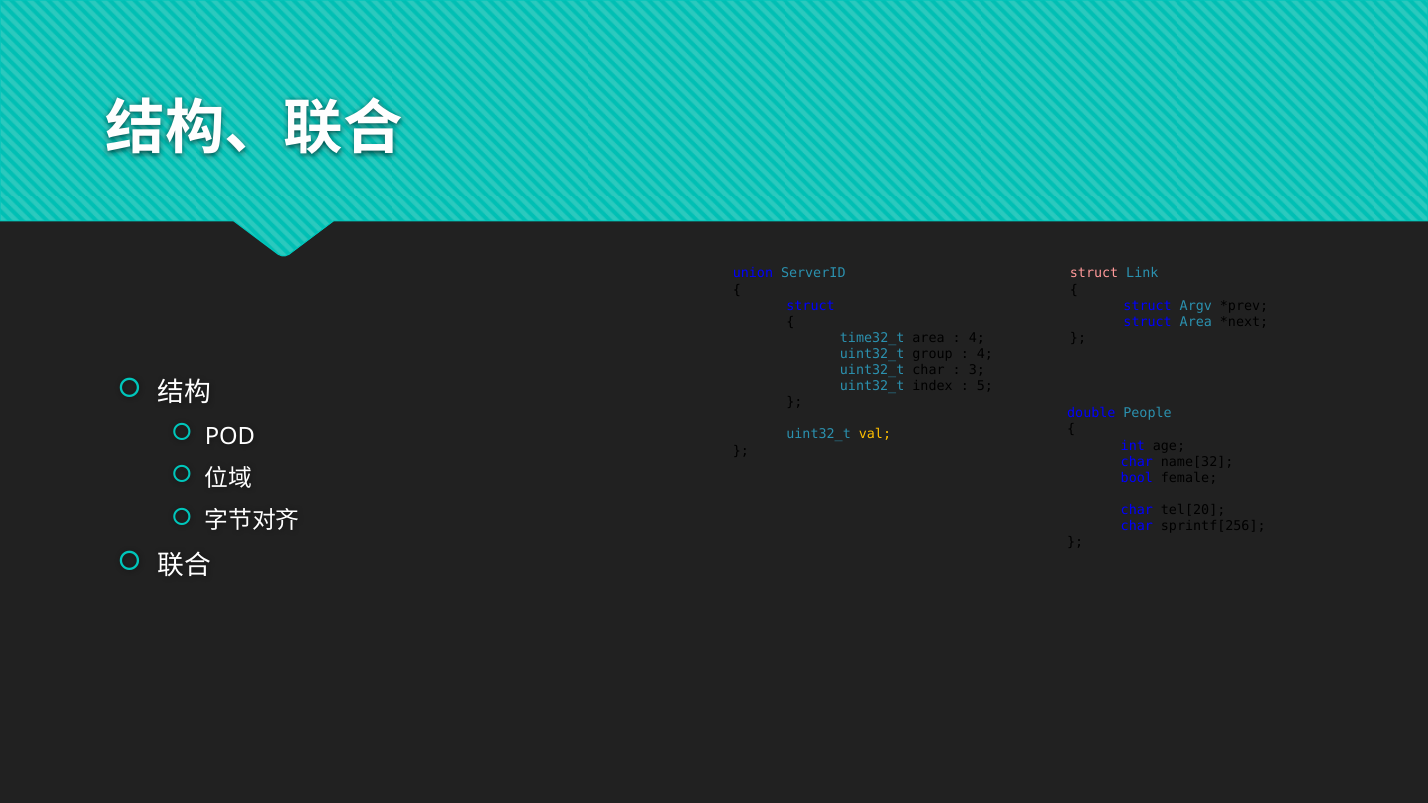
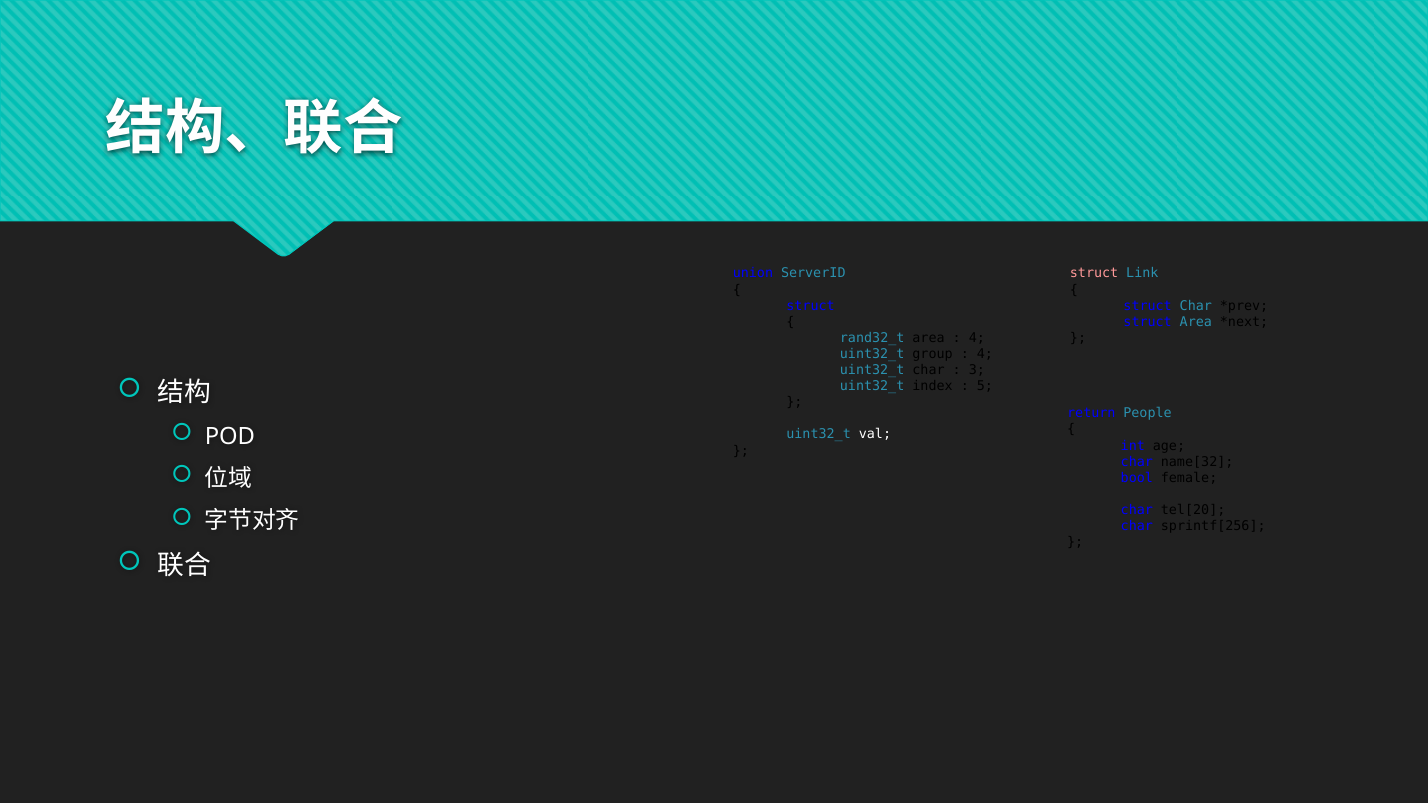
struct Argv: Argv -> Char
time32_t: time32_t -> rand32_t
double: double -> return
val colour: yellow -> white
